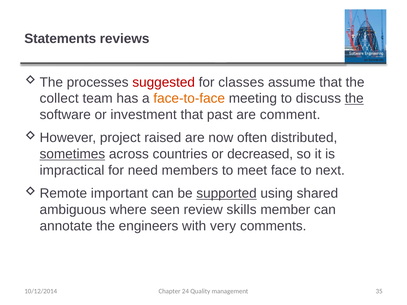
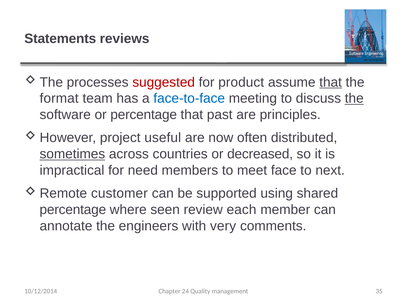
classes: classes -> product
that at (331, 82) underline: none -> present
collect: collect -> format
face-to-face colour: orange -> blue
or investment: investment -> percentage
comment: comment -> principles
raised: raised -> useful
important: important -> customer
supported underline: present -> none
ambiguous at (73, 210): ambiguous -> percentage
skills: skills -> each
